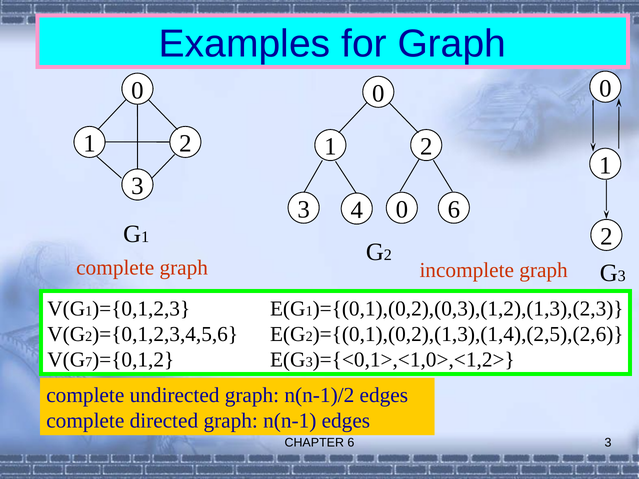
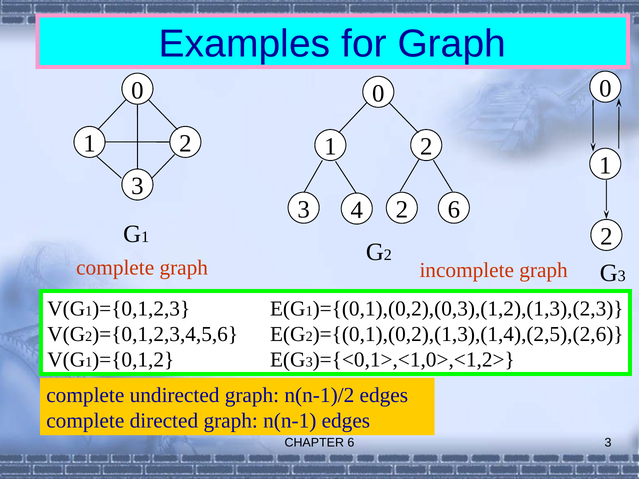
4 0: 0 -> 2
7 at (89, 362): 7 -> 1
